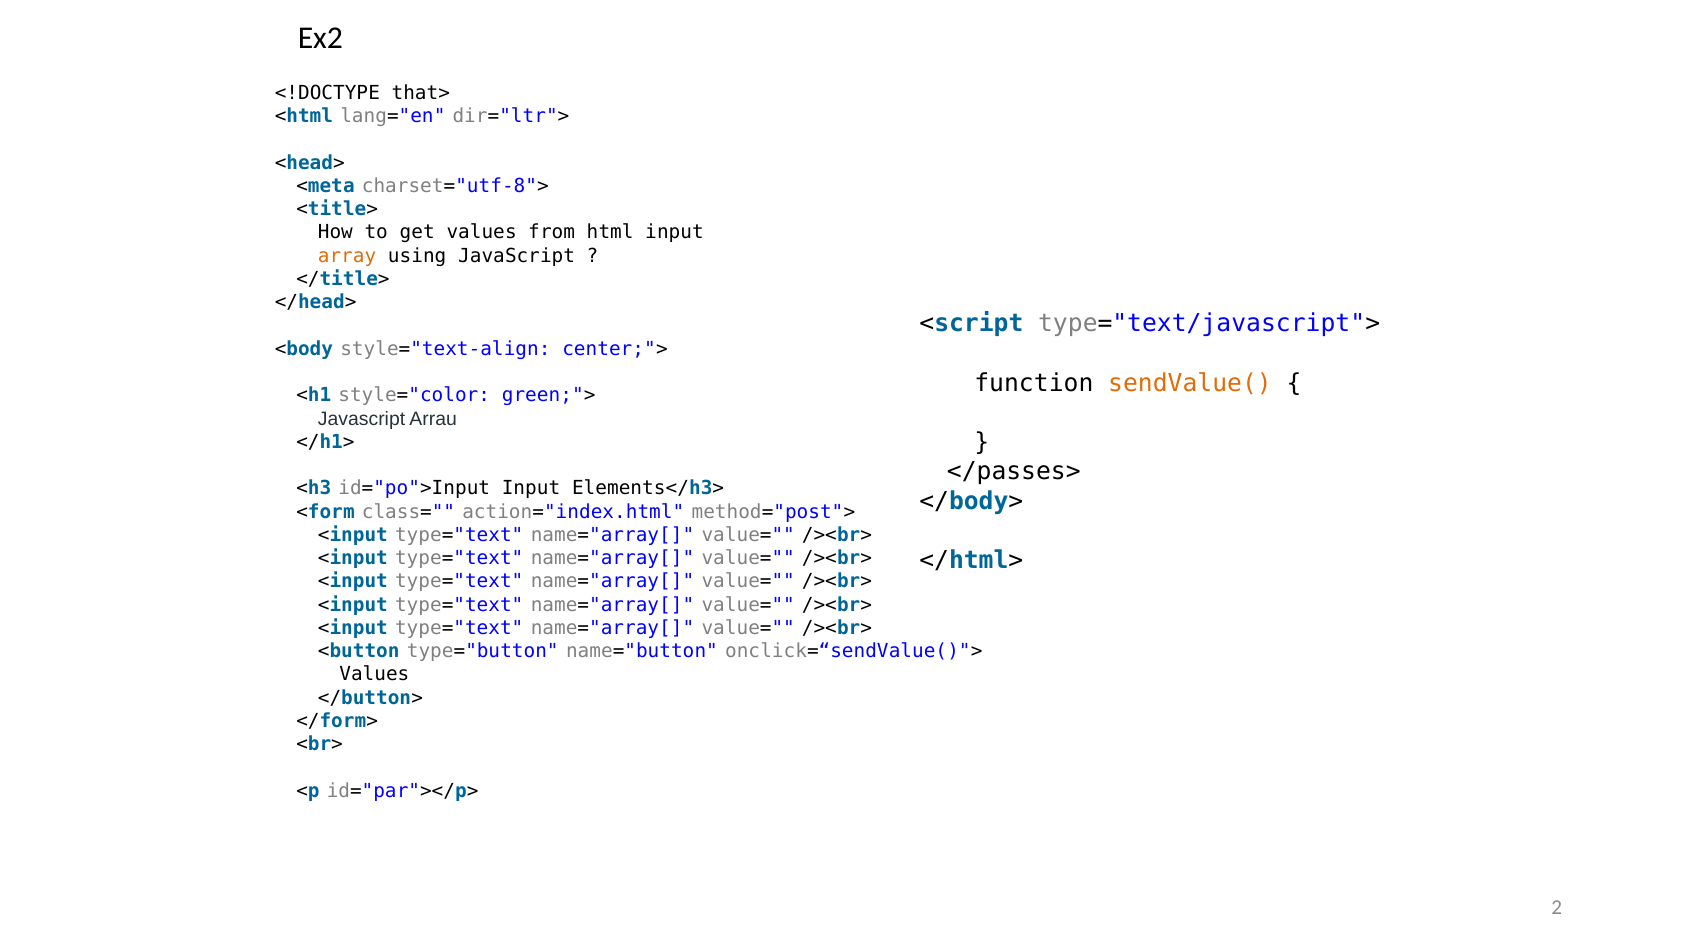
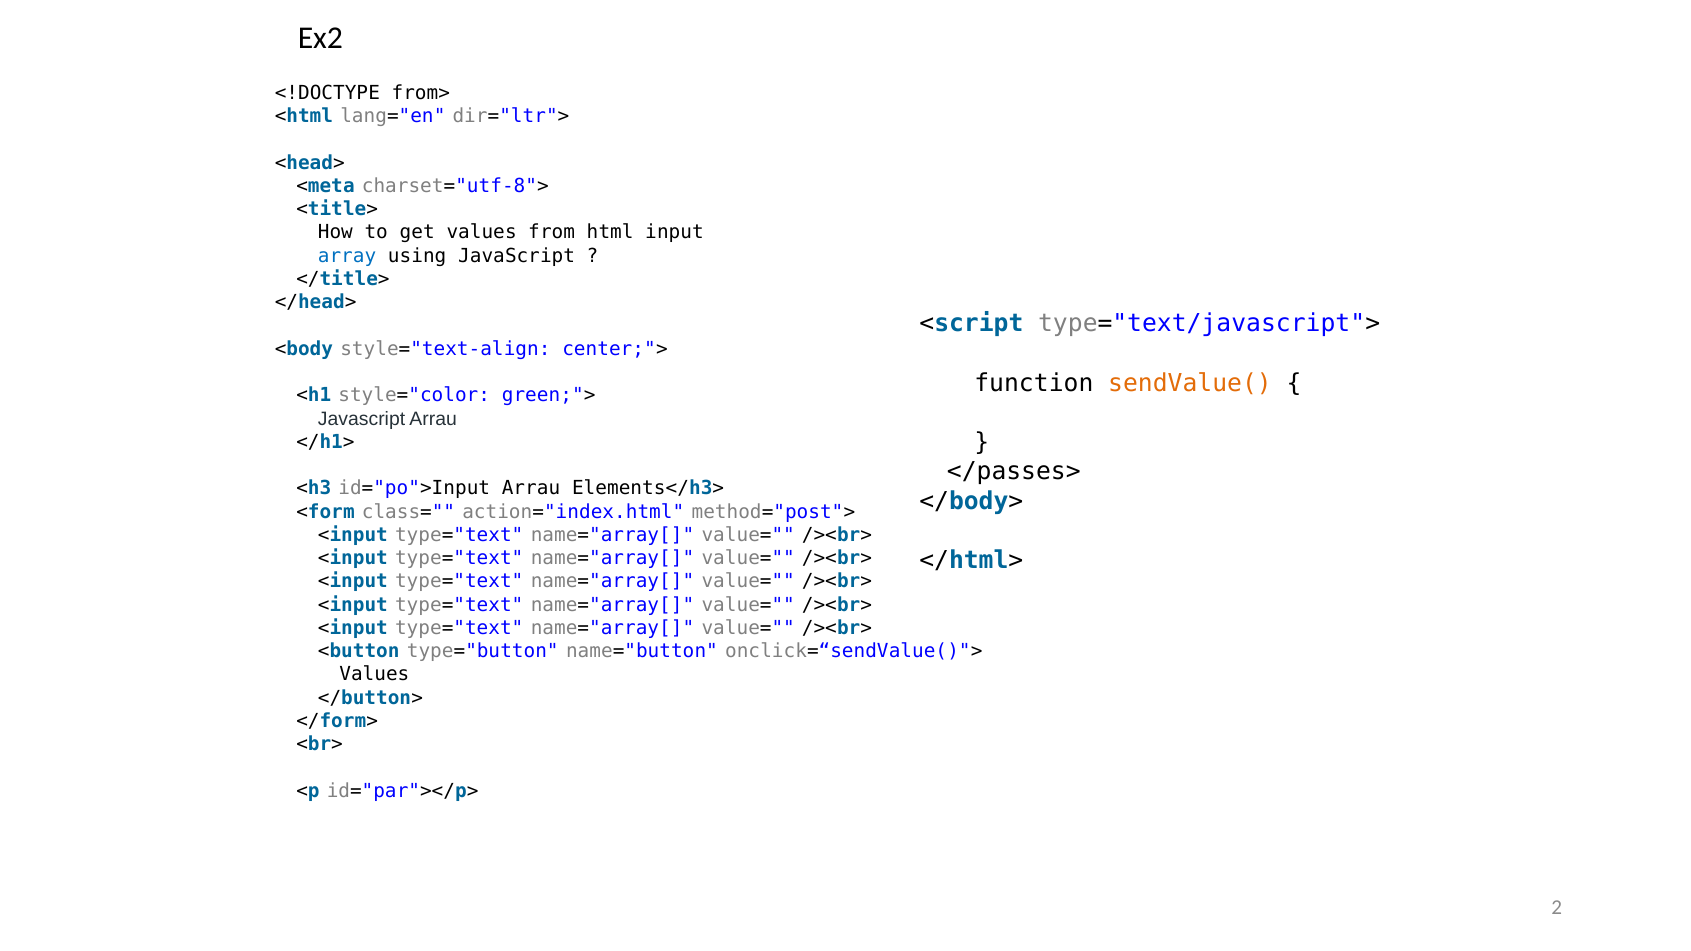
that>: that> -> from>
array colour: orange -> blue
id="po">Input Input: Input -> Arrau
